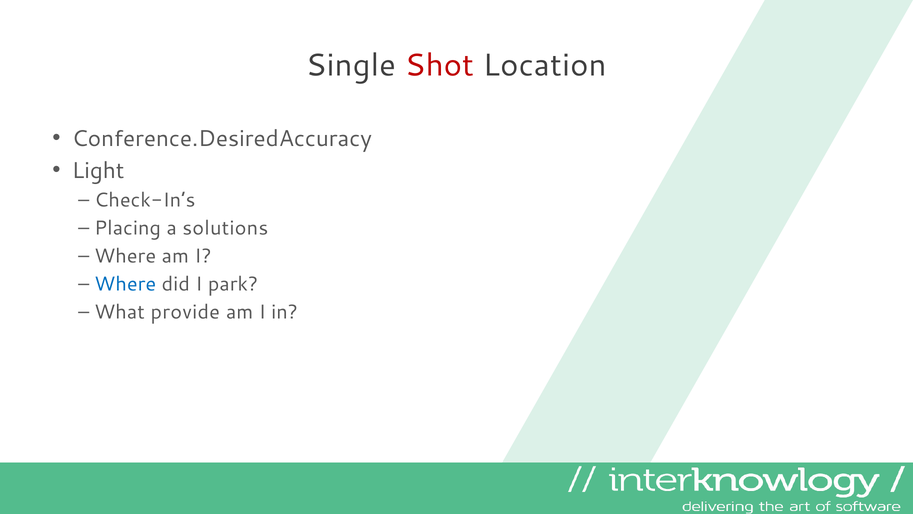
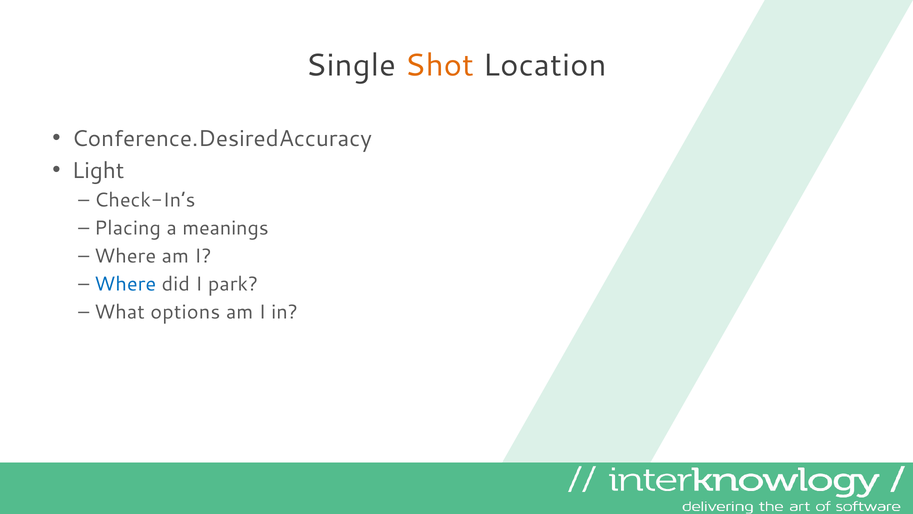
Shot colour: red -> orange
solutions: solutions -> meanings
provide: provide -> options
